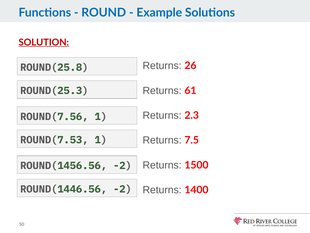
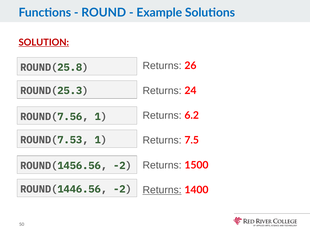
61: 61 -> 24
2.3: 2.3 -> 6.2
Returns at (162, 190) underline: none -> present
